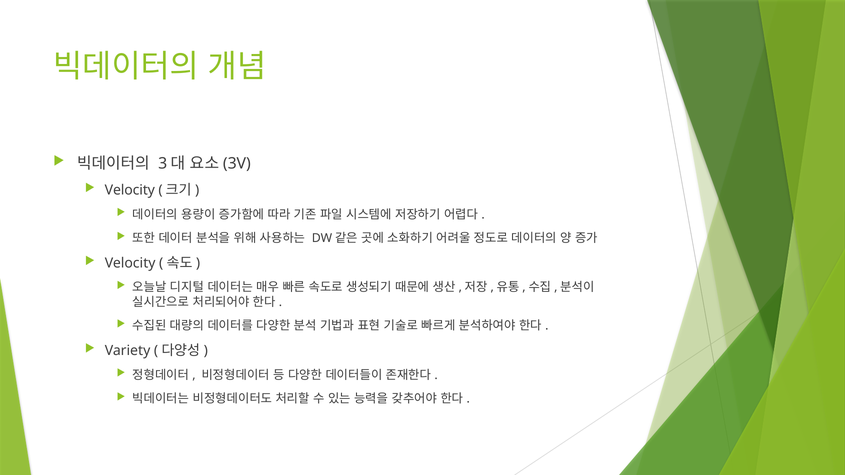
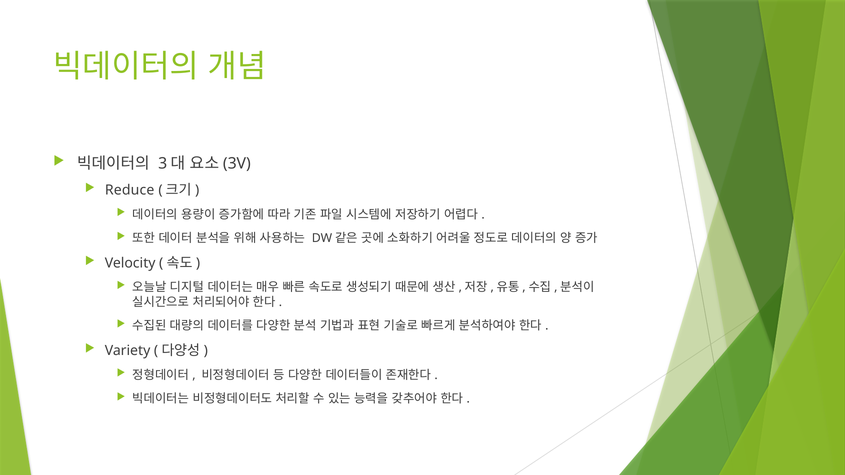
Velocity at (130, 190): Velocity -> Reduce
